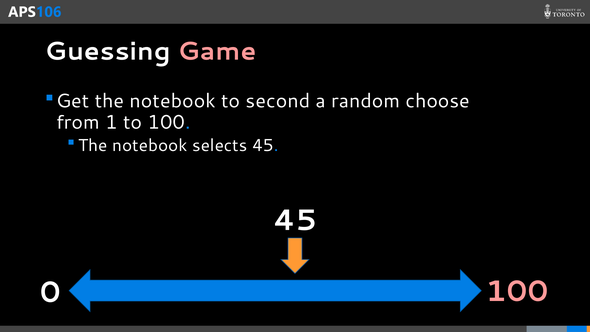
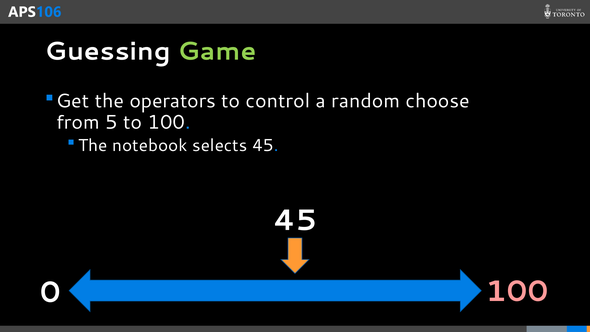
Game colour: pink -> light green
Get the notebook: notebook -> operators
second: second -> control
1: 1 -> 5
